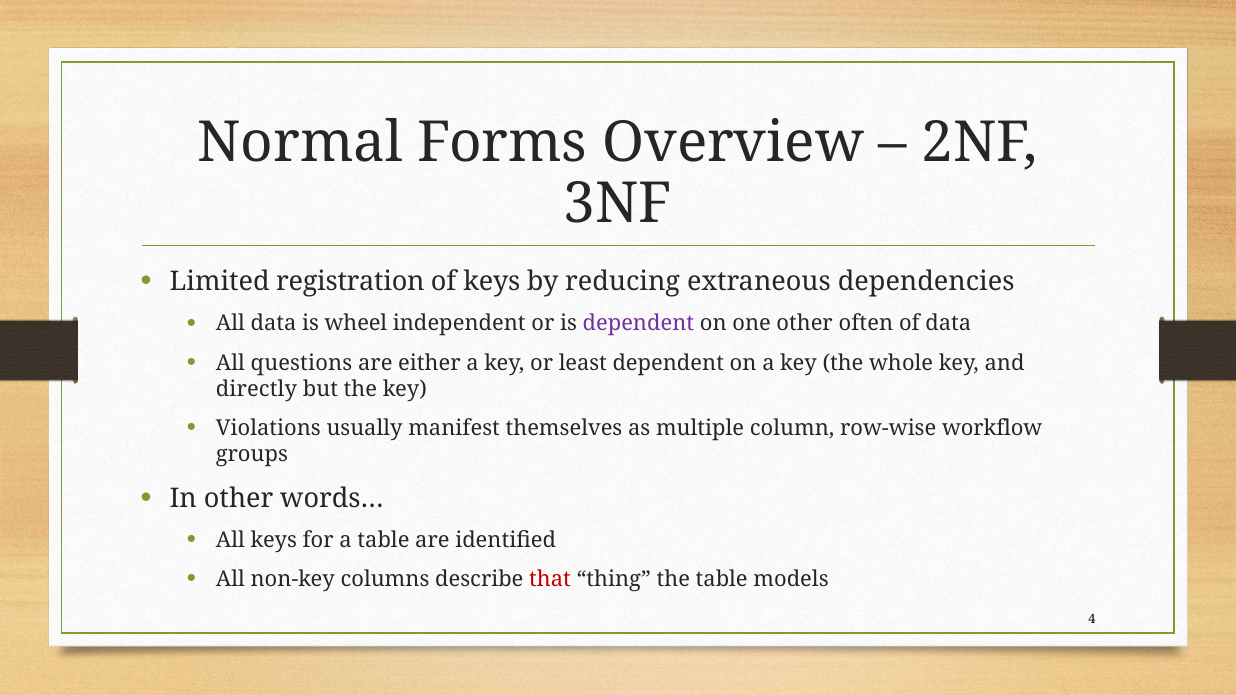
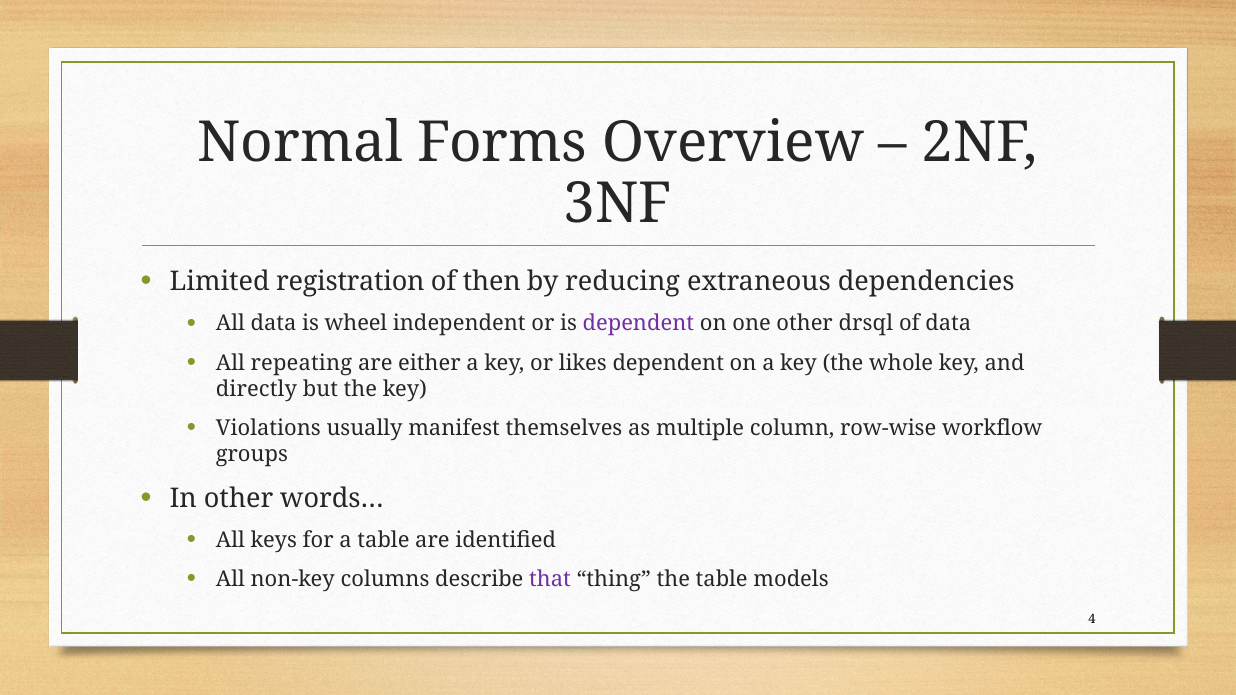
of keys: keys -> then
often: often -> drsql
questions: questions -> repeating
least: least -> likes
that colour: red -> purple
